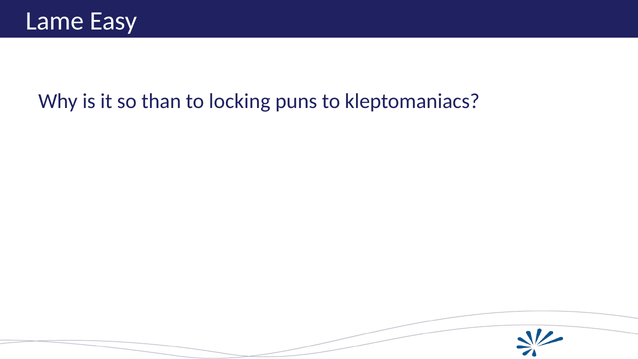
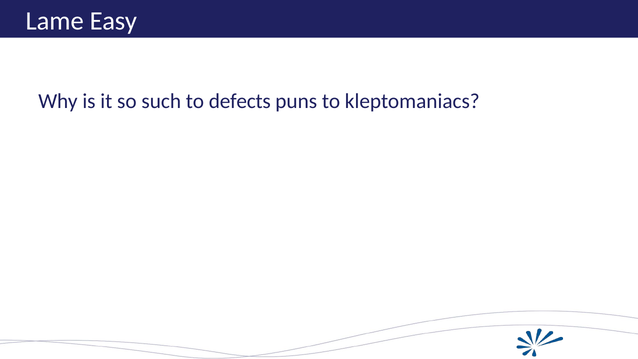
than: than -> such
locking: locking -> defects
